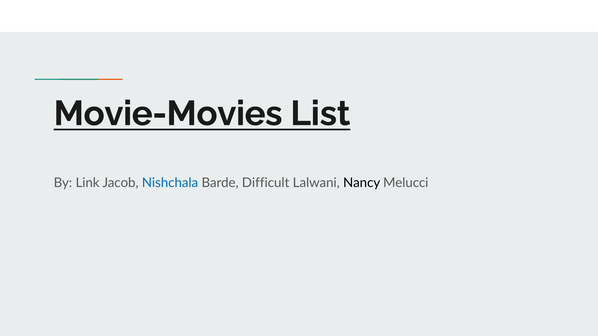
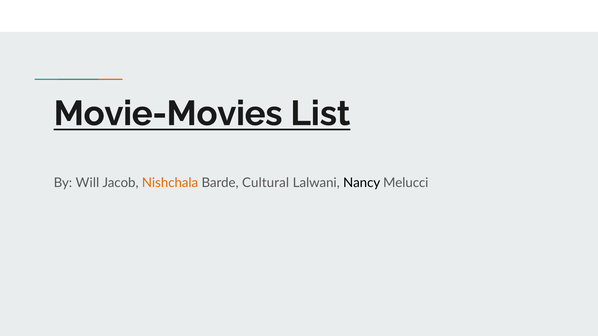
Link: Link -> Will
Nishchala colour: blue -> orange
Difficult: Difficult -> Cultural
